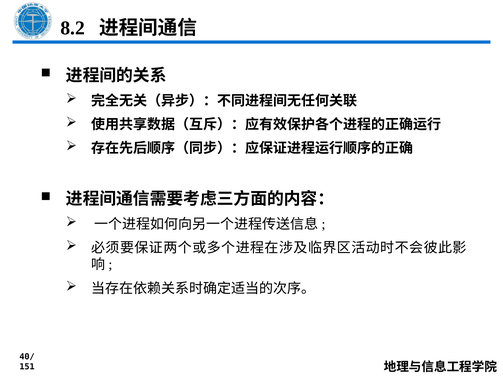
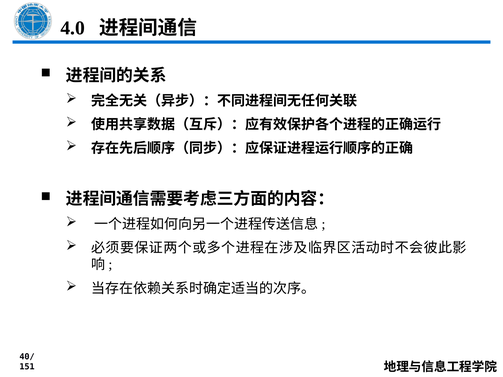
8.2: 8.2 -> 4.0
